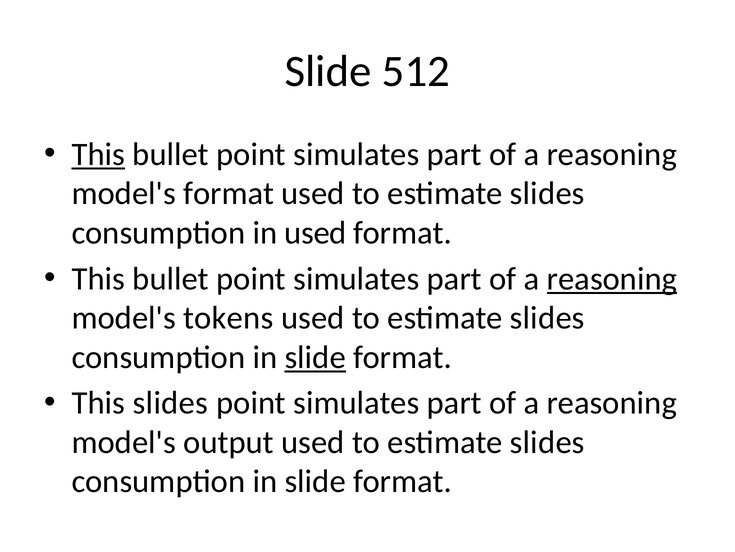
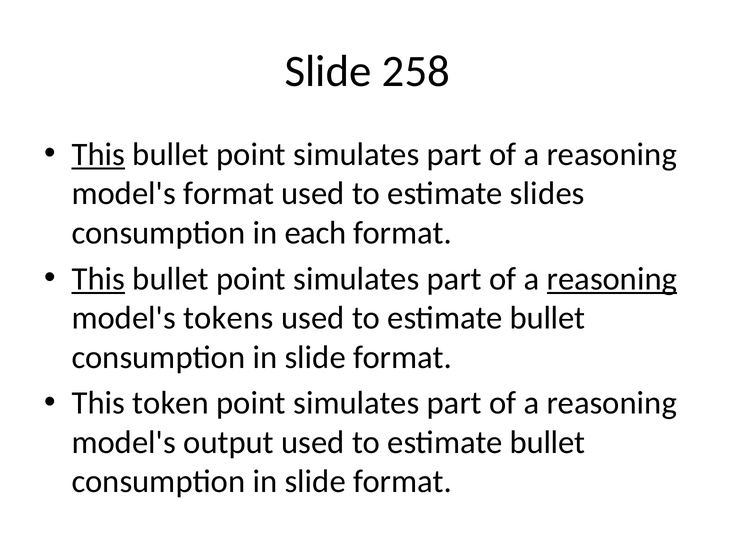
512: 512 -> 258
in used: used -> each
This at (98, 278) underline: none -> present
slides at (547, 318): slides -> bullet
slide at (315, 357) underline: present -> none
This slides: slides -> token
slides at (547, 442): slides -> bullet
